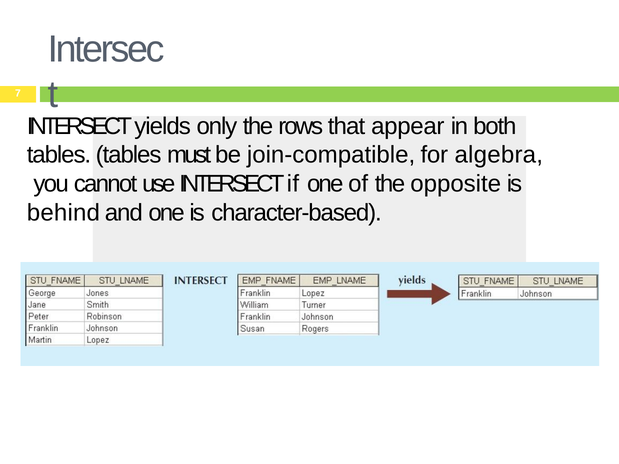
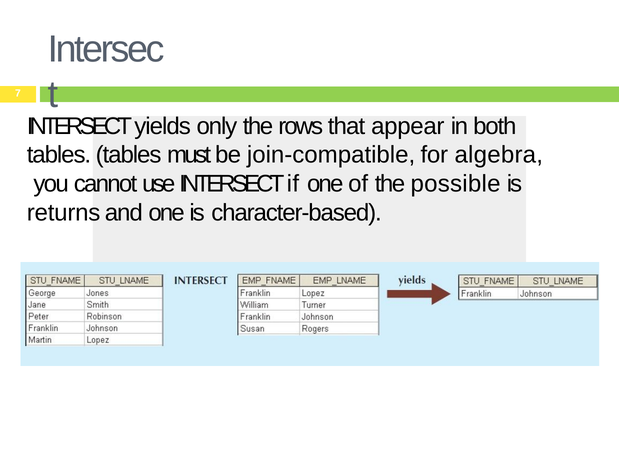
opposite: opposite -> possible
behind: behind -> returns
